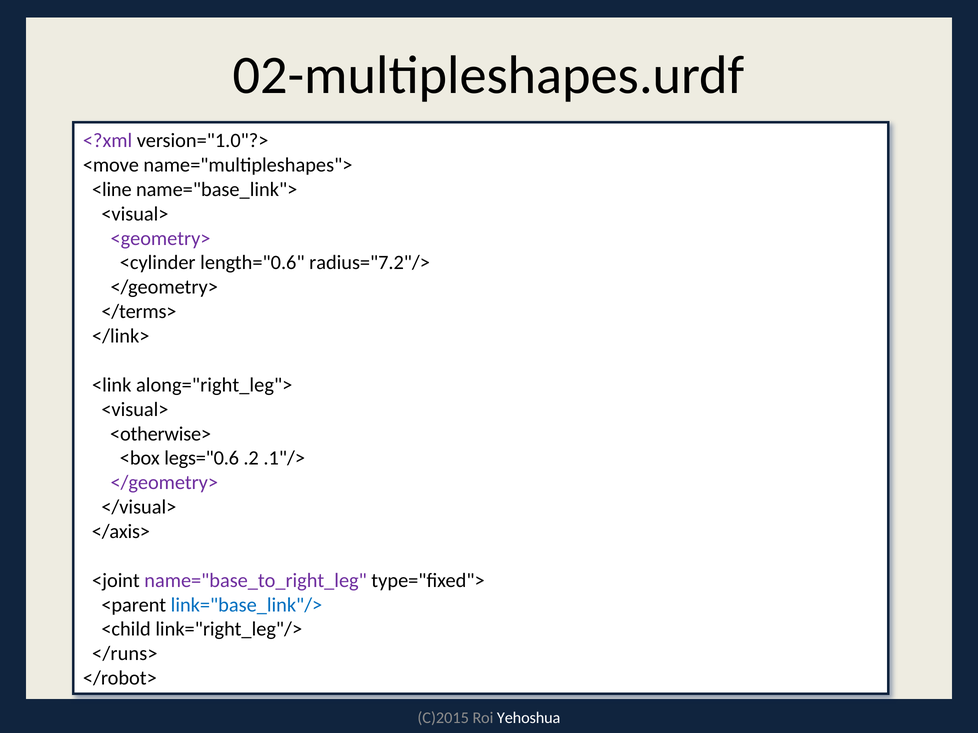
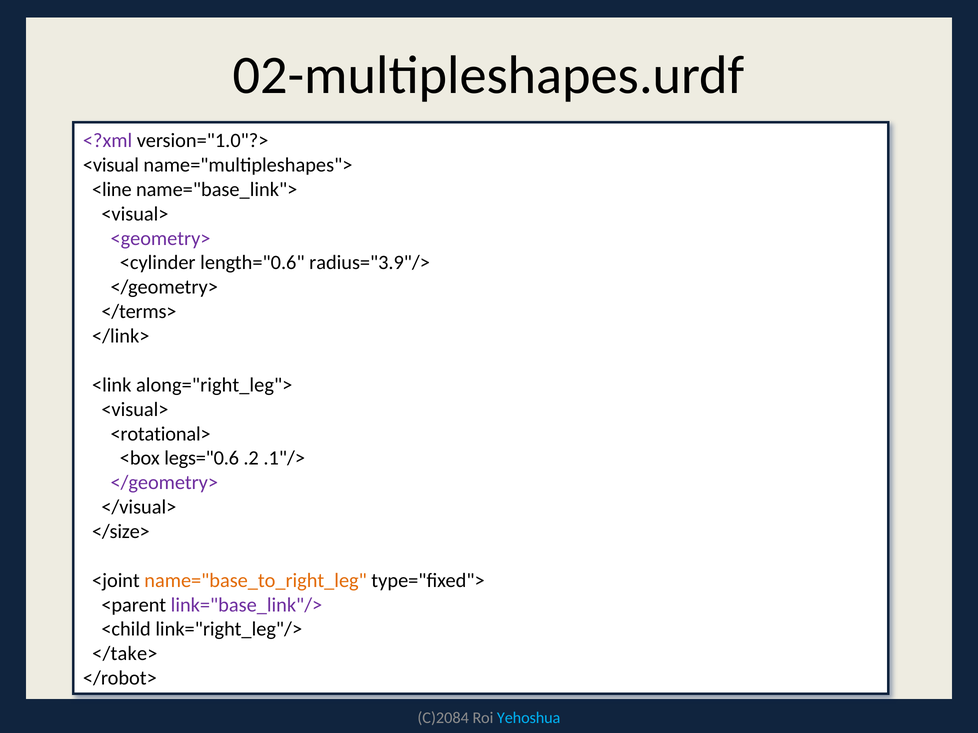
<move: <move -> <visual
radius="7.2"/>: radius="7.2"/> -> radius="3.9"/>
<otherwise>: <otherwise> -> <rotational>
</axis>: </axis> -> </size>
name="base_to_right_leg colour: purple -> orange
link="base_link"/> colour: blue -> purple
</runs>: </runs> -> </take>
C)2015: C)2015 -> C)2084
Yehoshua colour: white -> light blue
